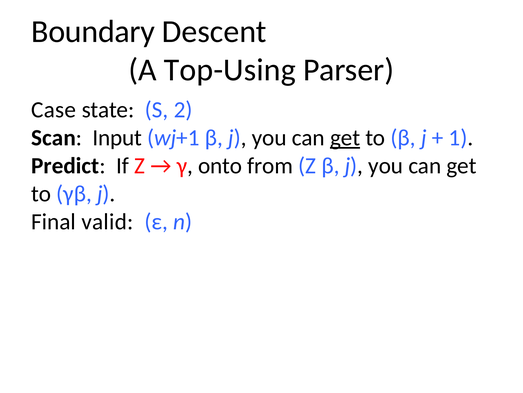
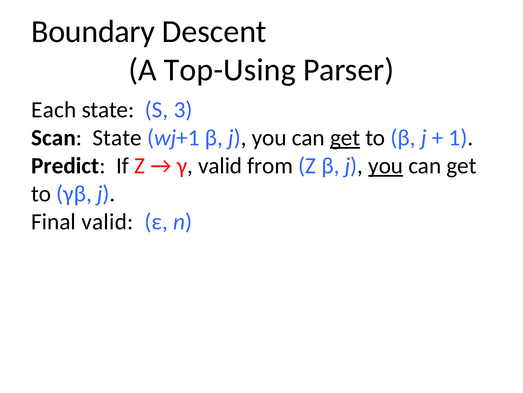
Case: Case -> Each
2: 2 -> 3
Scan Input: Input -> State
γ onto: onto -> valid
you at (386, 165) underline: none -> present
